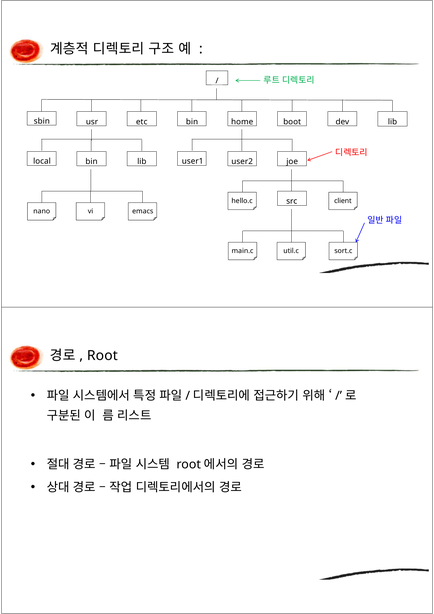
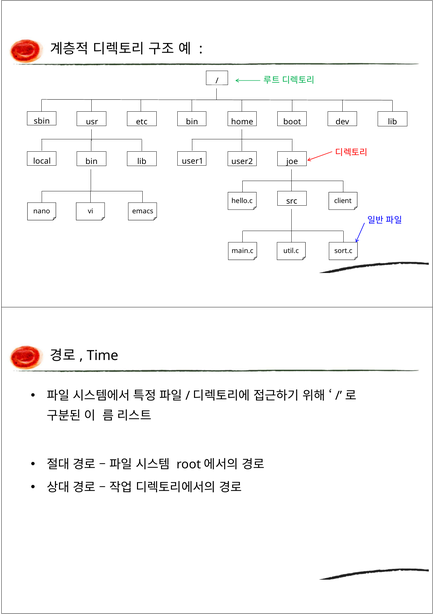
Root: Root -> Time
